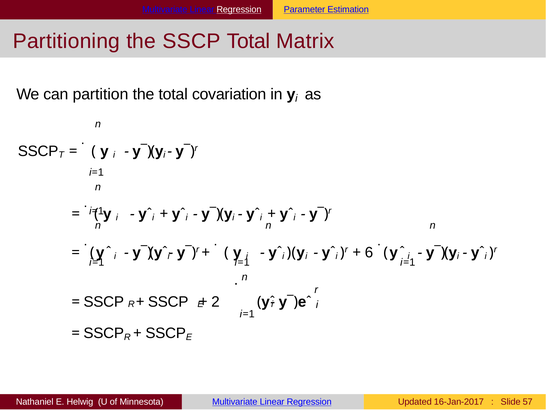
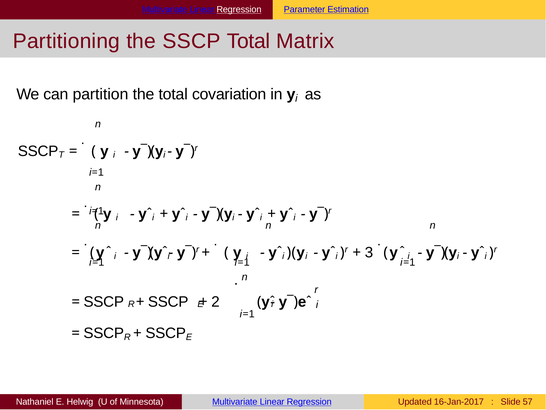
6: 6 -> 3
